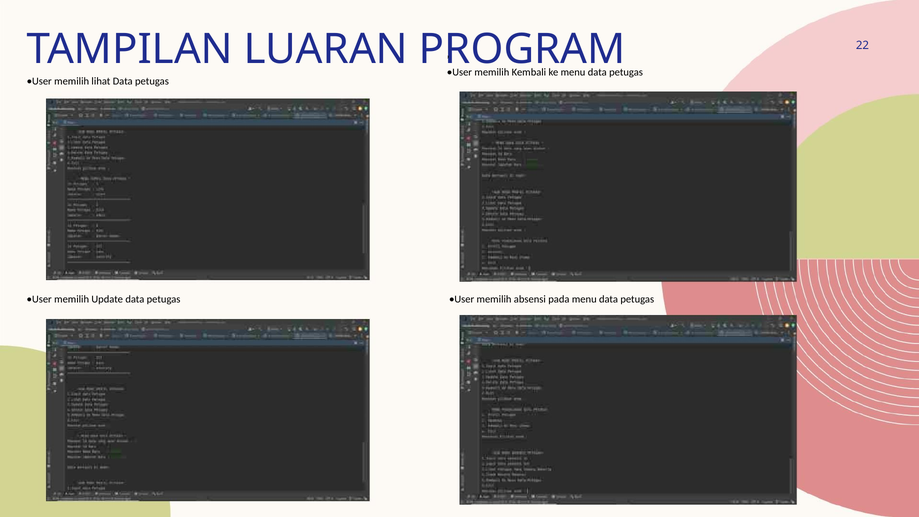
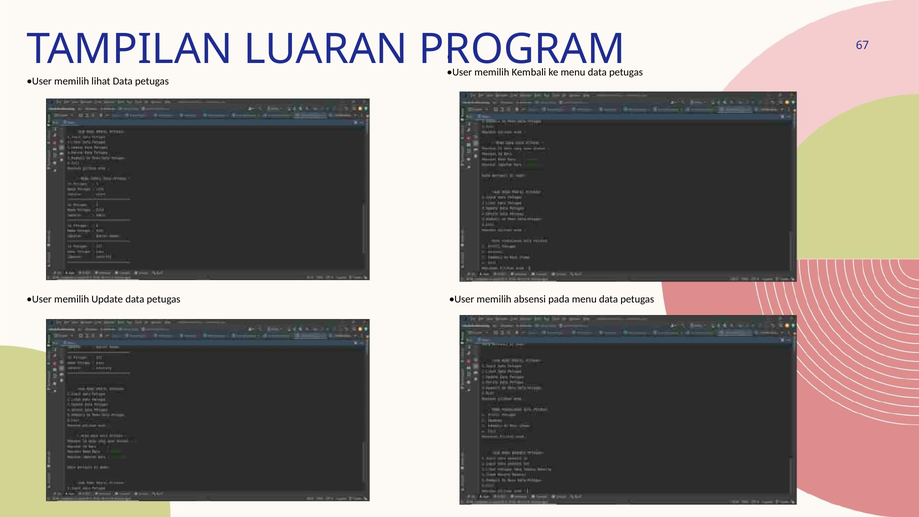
22: 22 -> 67
